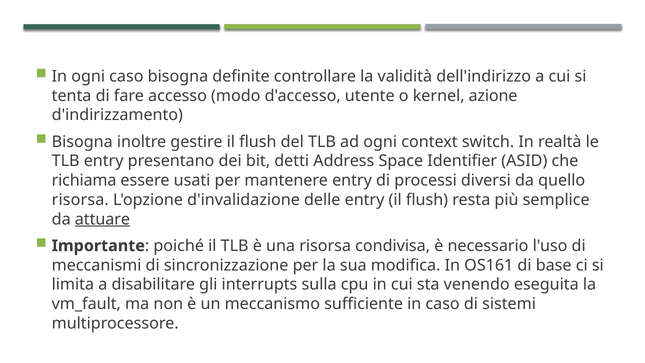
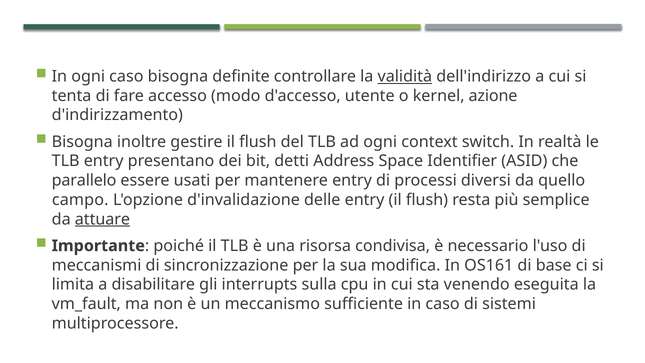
validità underline: none -> present
richiama: richiama -> parallelo
risorsa at (80, 200): risorsa -> campo
